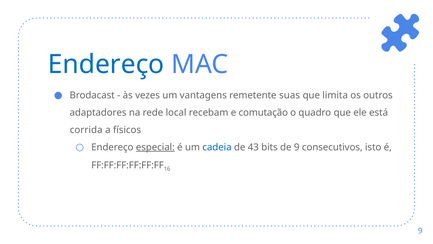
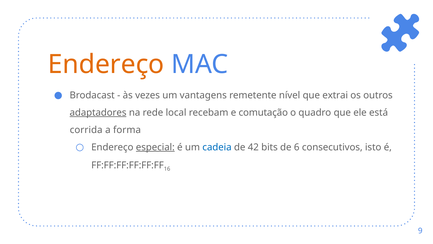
Endereço at (106, 64) colour: blue -> orange
suas: suas -> nível
limita: limita -> extrai
adaptadores underline: none -> present
físicos: físicos -> forma
43: 43 -> 42
de 9: 9 -> 6
